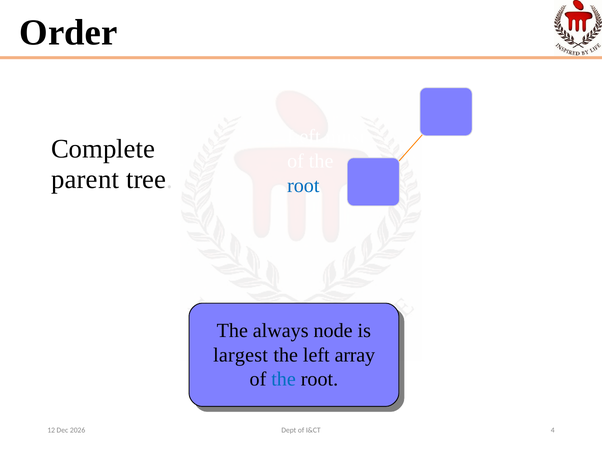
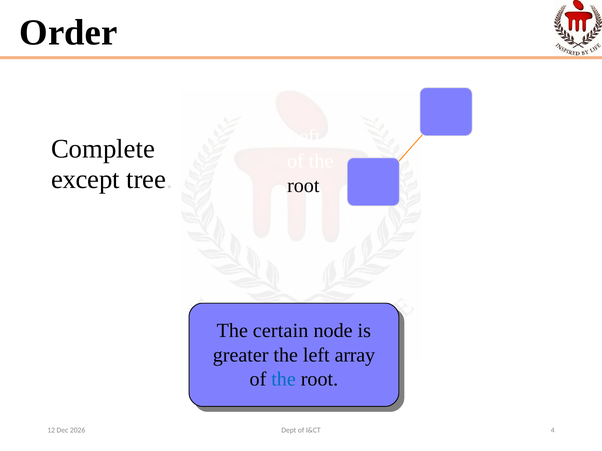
parent: parent -> except
root at (303, 186) colour: blue -> black
always: always -> certain
largest: largest -> greater
